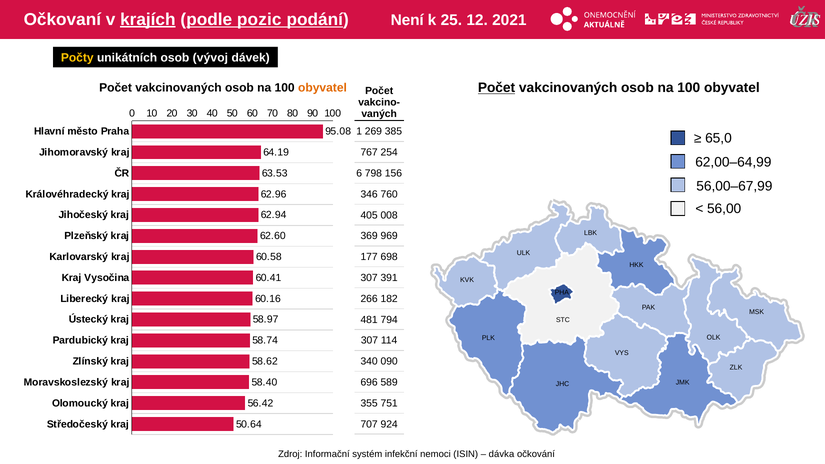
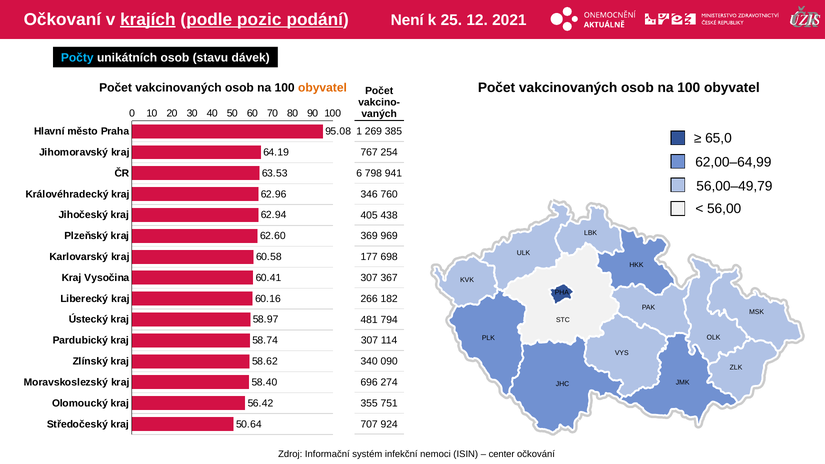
Počty colour: yellow -> light blue
vývoj: vývoj -> stavu
Počet at (497, 88) underline: present -> none
156: 156 -> 941
56,00–67,99: 56,00–67,99 -> 56,00–49,79
008: 008 -> 438
391: 391 -> 367
589: 589 -> 274
dávka: dávka -> center
